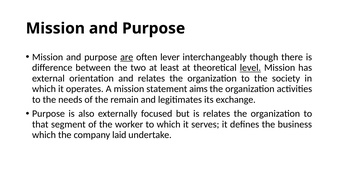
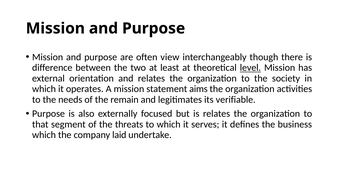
are underline: present -> none
lever: lever -> view
exchange: exchange -> verifiable
worker: worker -> threats
